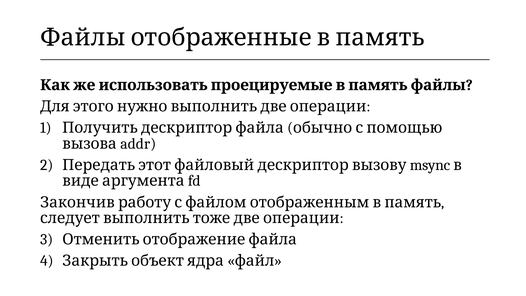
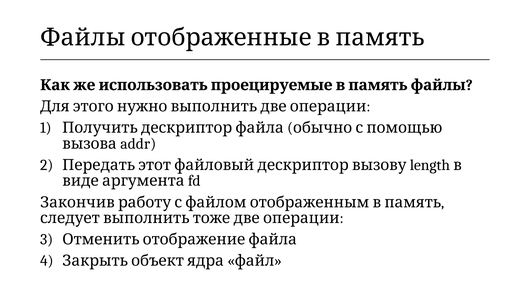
msync: msync -> length
